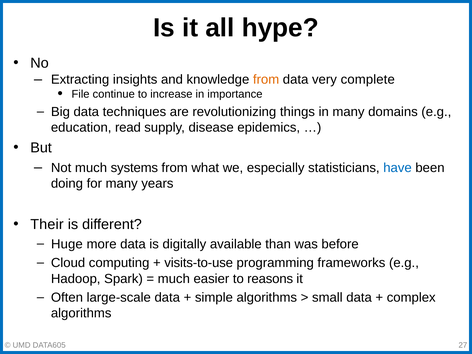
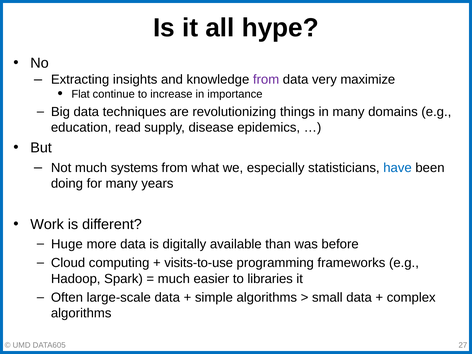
from at (266, 80) colour: orange -> purple
complete: complete -> maximize
File: File -> Flat
Their: Their -> Work
reasons: reasons -> libraries
